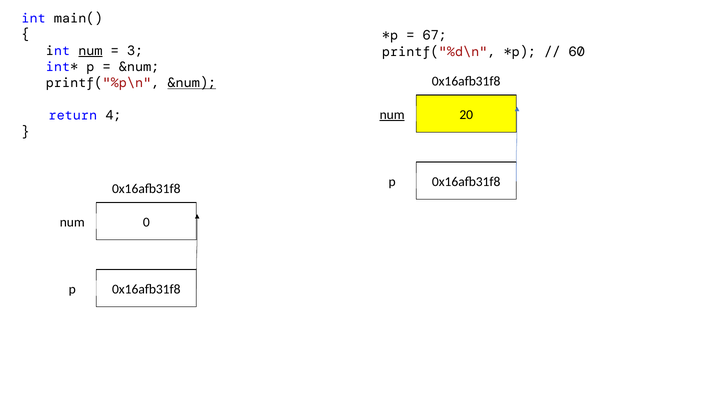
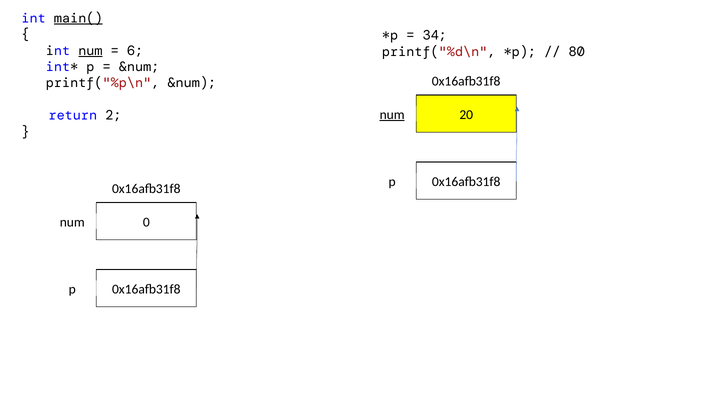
main( underline: none -> present
67: 67 -> 34
3: 3 -> 6
60: 60 -> 80
&num at (192, 83) underline: present -> none
4: 4 -> 2
